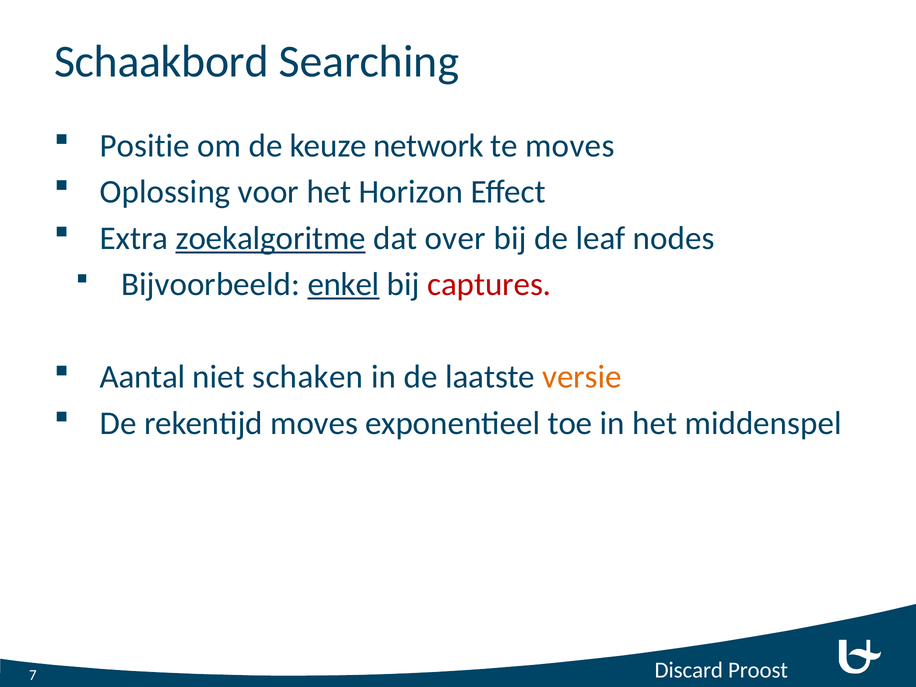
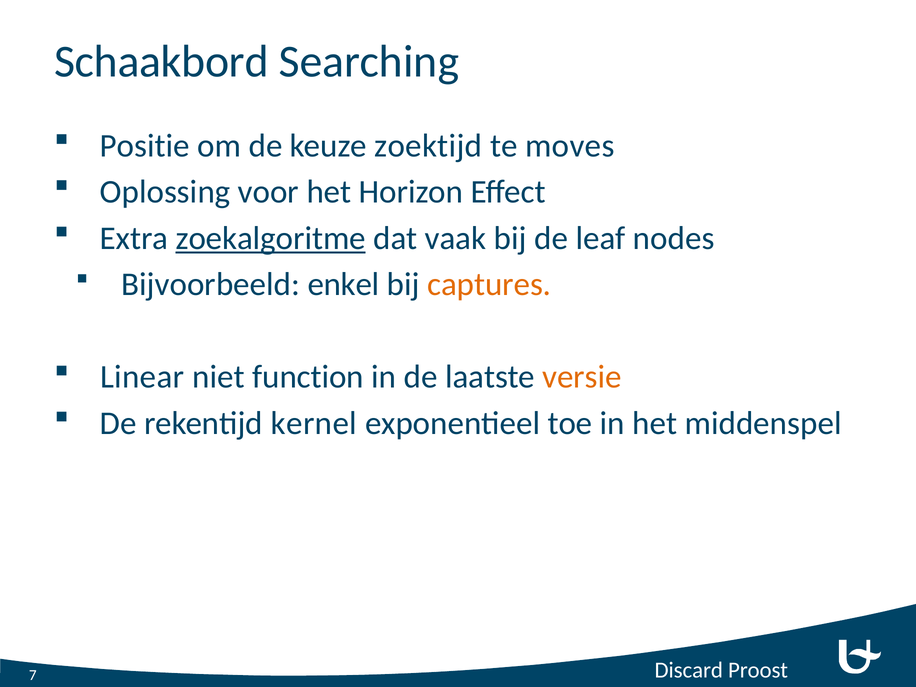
network: network -> zoektijd
over: over -> vaak
enkel underline: present -> none
captures colour: red -> orange
Aantal: Aantal -> Linear
schaken: schaken -> function
rekentijd moves: moves -> kernel
